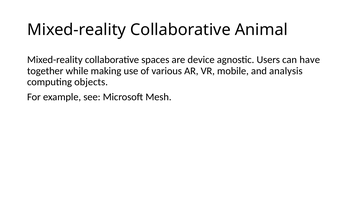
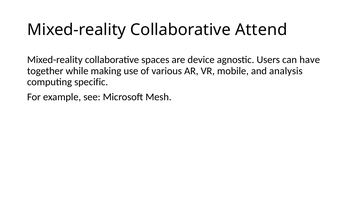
Animal: Animal -> Attend
objects: objects -> specific
